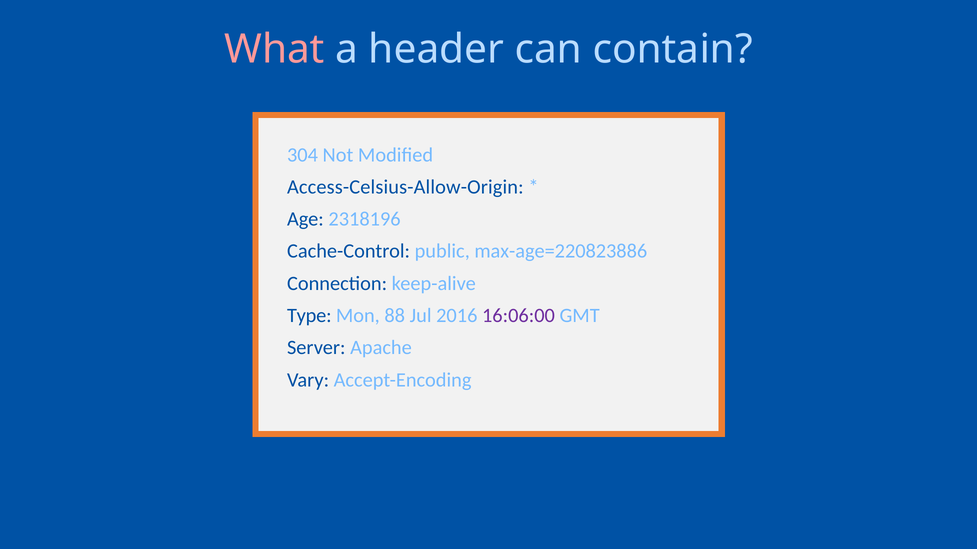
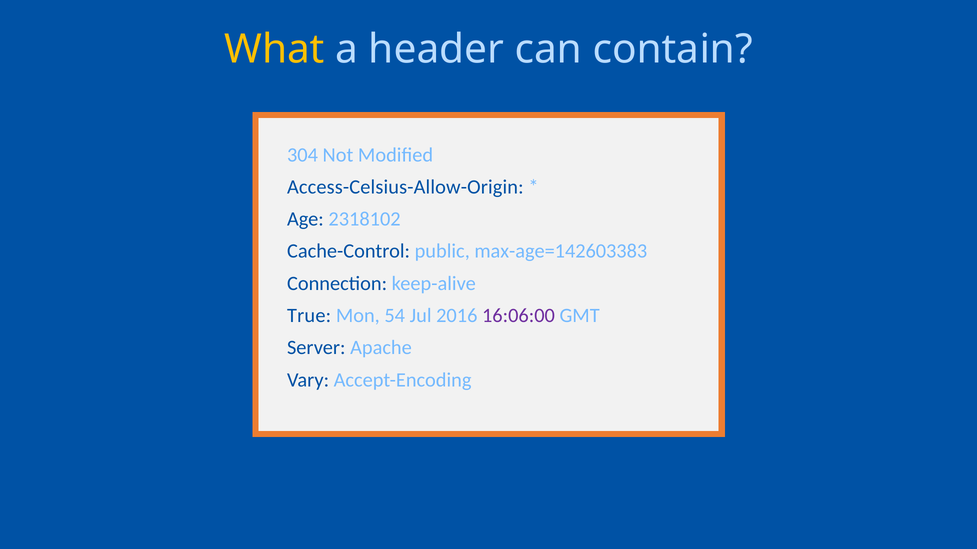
What colour: pink -> yellow
2318196: 2318196 -> 2318102
max-age=220823886: max-age=220823886 -> max-age=142603383
Type: Type -> True
88: 88 -> 54
